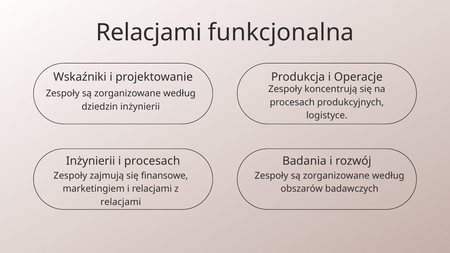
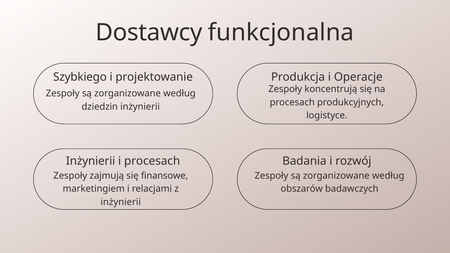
Relacjami at (149, 32): Relacjami -> Dostawcy
Wskaźniki: Wskaźniki -> Szybkiego
relacjami at (121, 202): relacjami -> inżynierii
